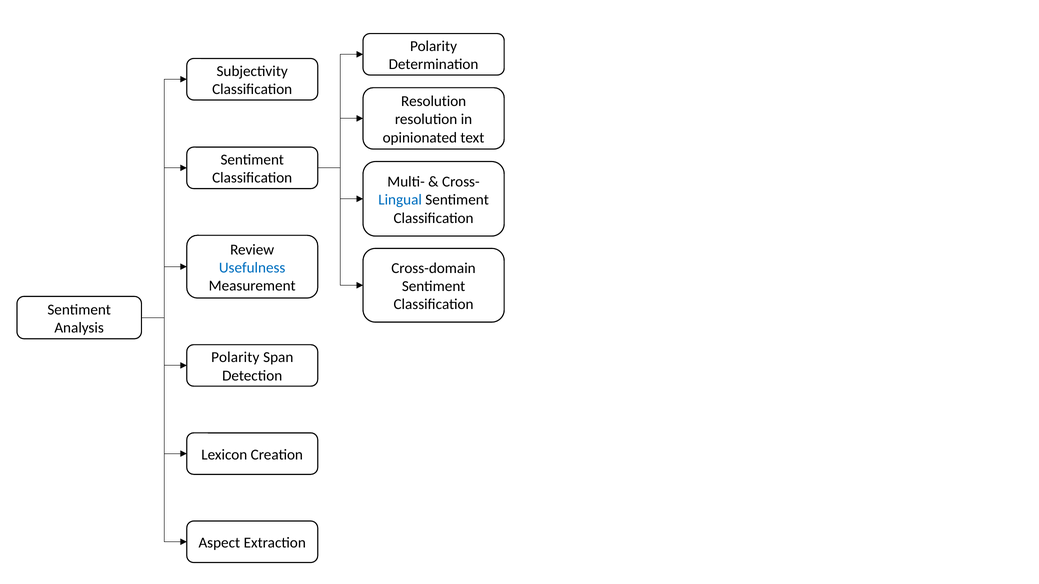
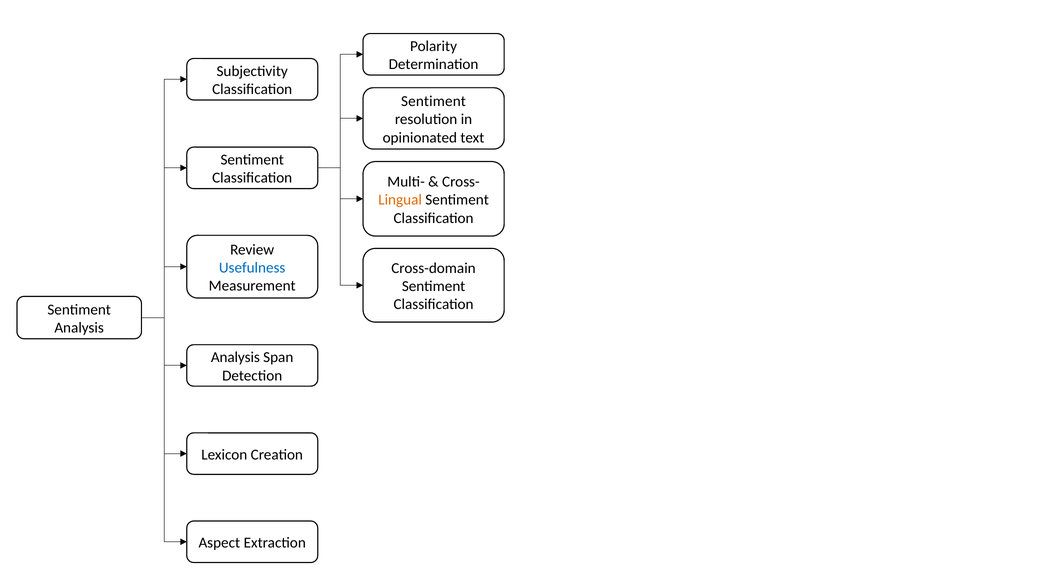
Resolution at (434, 101): Resolution -> Sentiment
Lingual colour: blue -> orange
Polarity at (235, 358): Polarity -> Analysis
